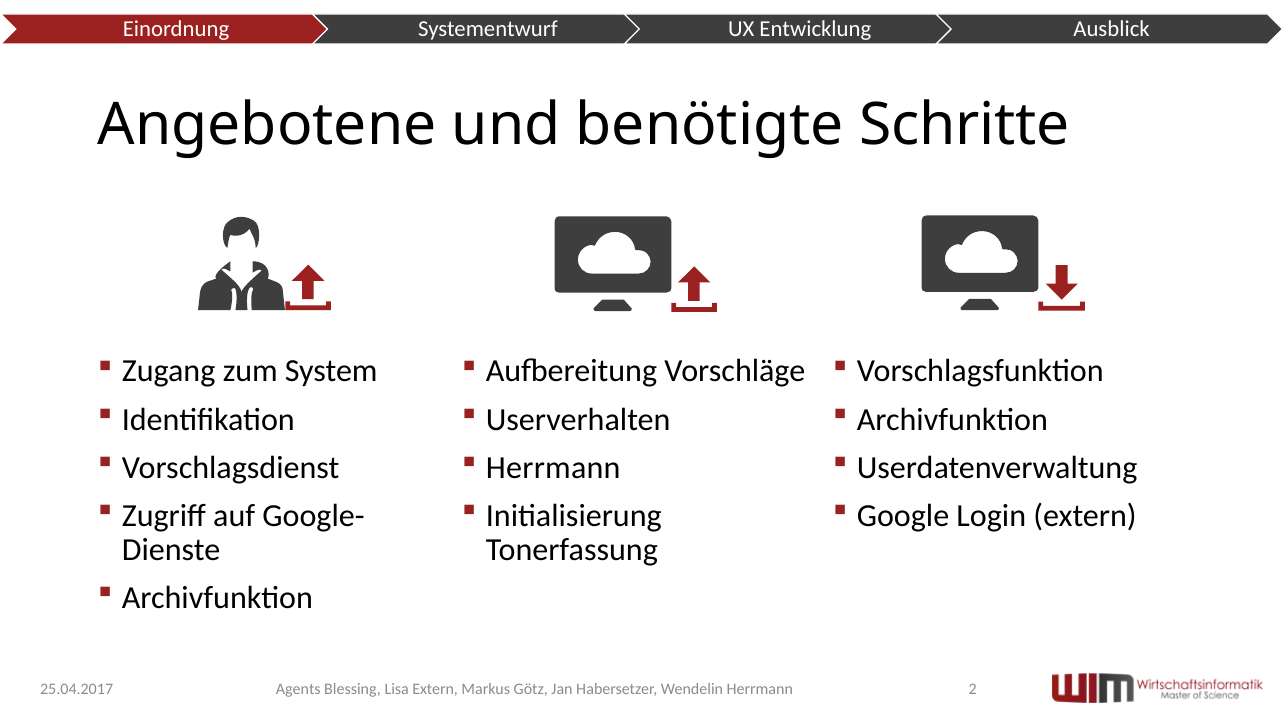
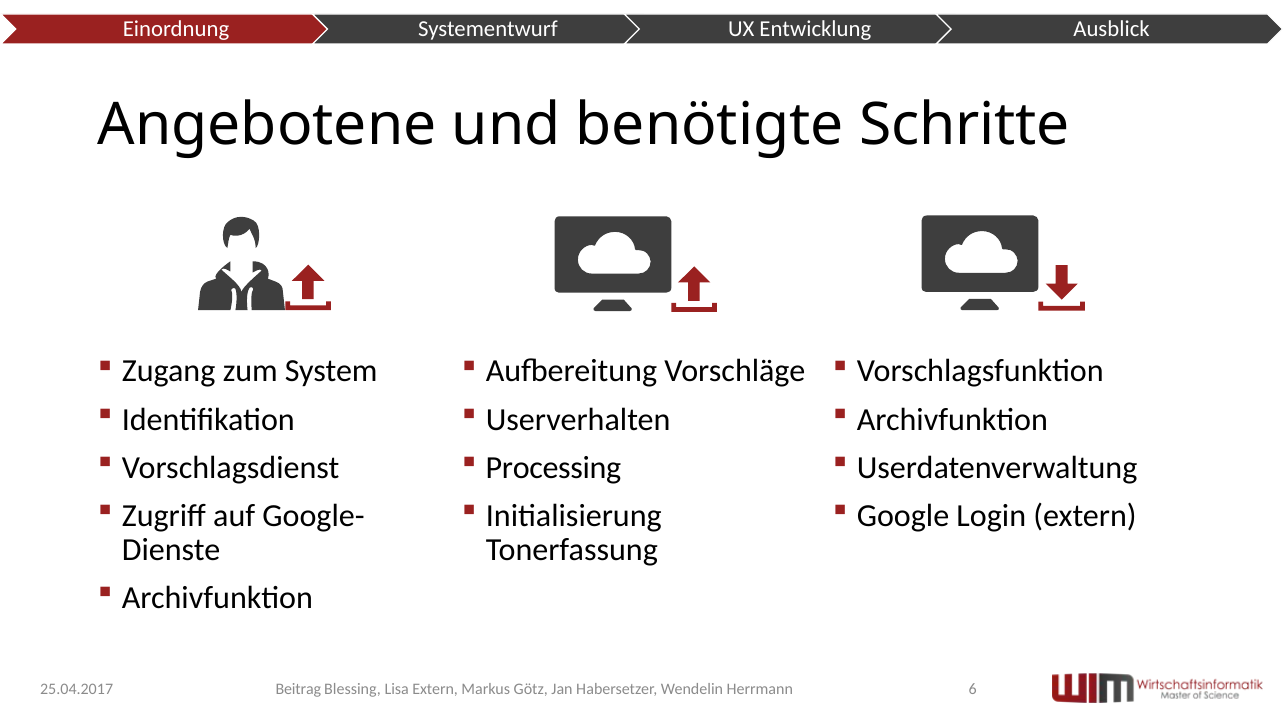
Herrmann at (553, 467): Herrmann -> Processing
Agents: Agents -> Beitrag
2: 2 -> 6
